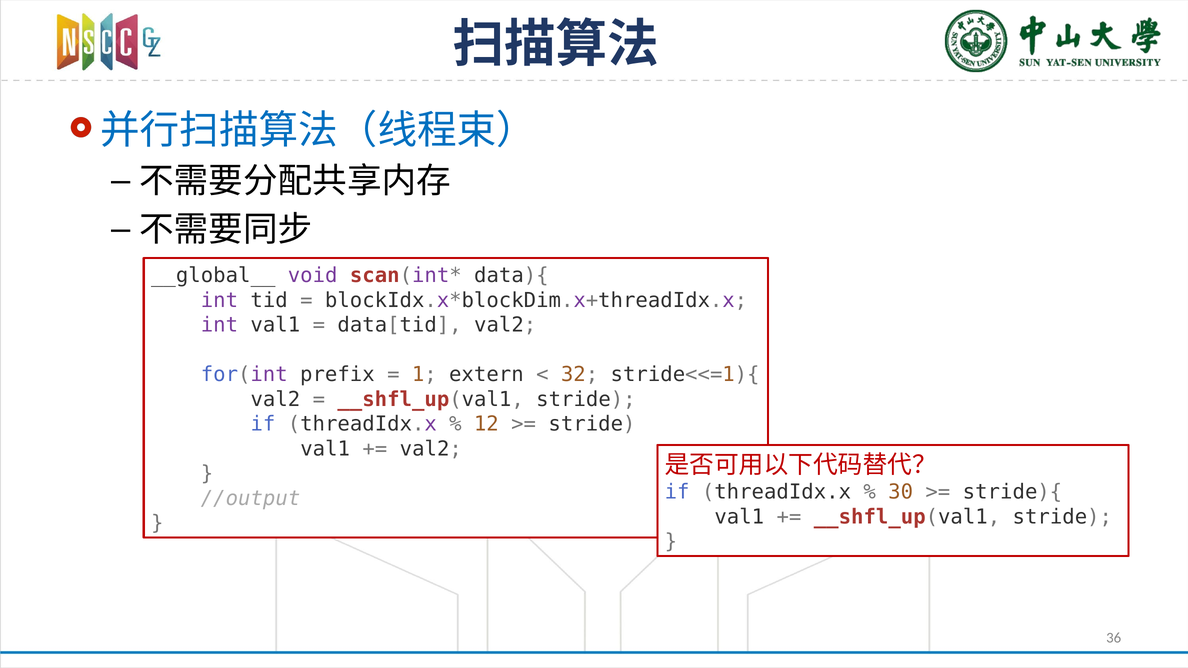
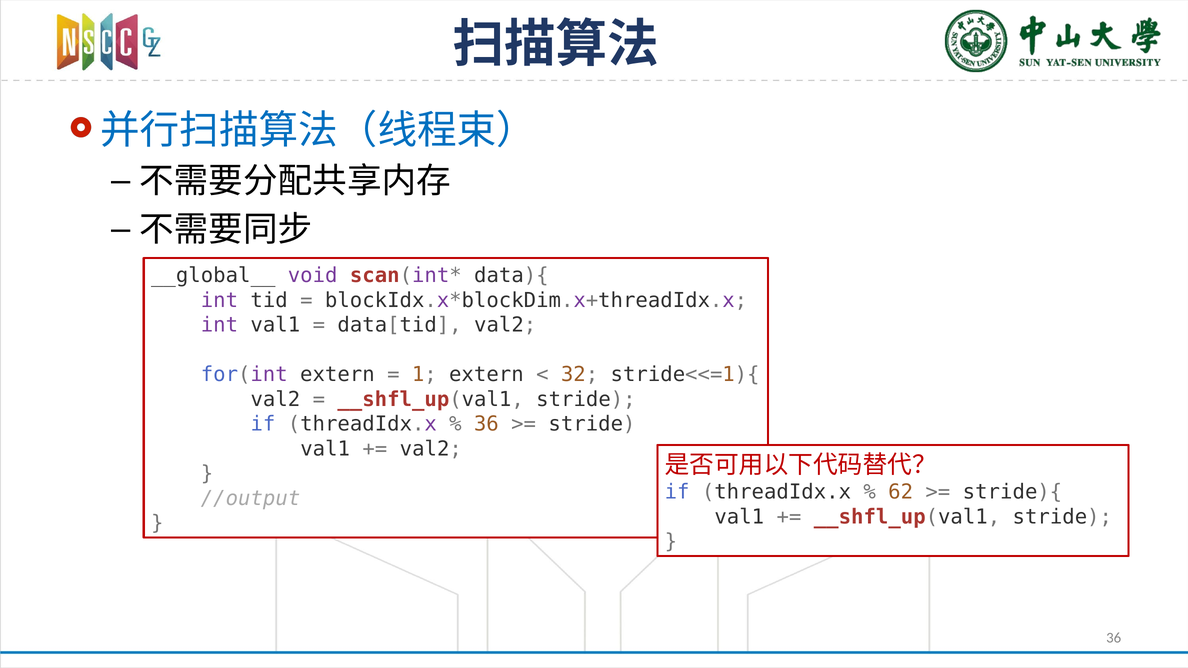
for(int prefix: prefix -> extern
12 at (486, 424): 12 -> 36
30: 30 -> 62
